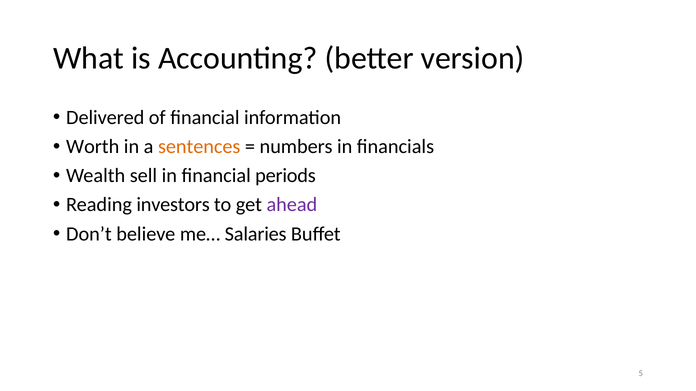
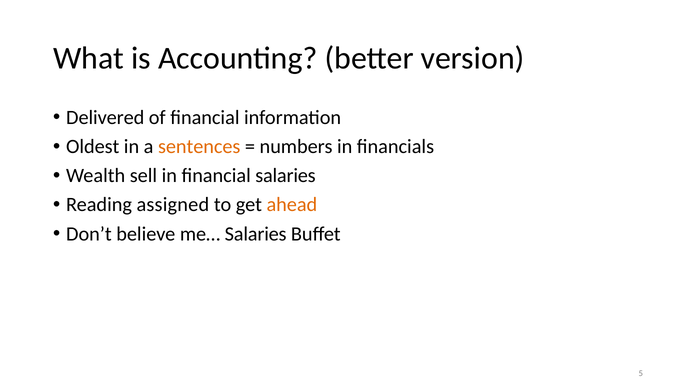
Worth: Worth -> Oldest
financial periods: periods -> salaries
investors: investors -> assigned
ahead colour: purple -> orange
